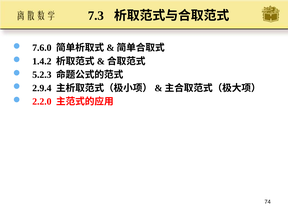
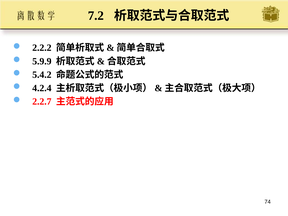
7.3: 7.3 -> 7.2
7.6.0: 7.6.0 -> 2.2.2
1.4.2: 1.4.2 -> 5.9.9
5.2.3: 5.2.3 -> 5.4.2
2.9.4: 2.9.4 -> 4.2.4
2.2.0: 2.2.0 -> 2.2.7
